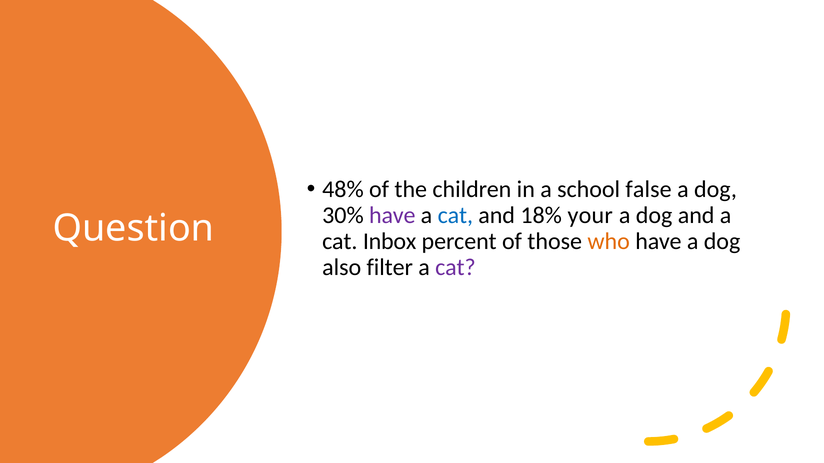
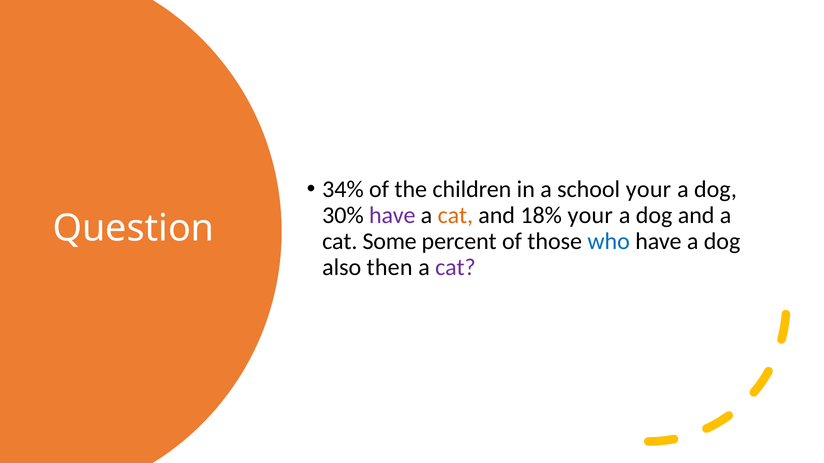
48%: 48% -> 34%
school false: false -> your
cat at (455, 216) colour: blue -> orange
Inbox: Inbox -> Some
who colour: orange -> blue
filter: filter -> then
